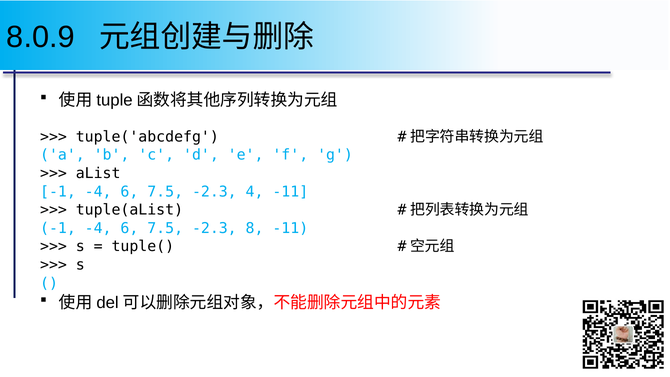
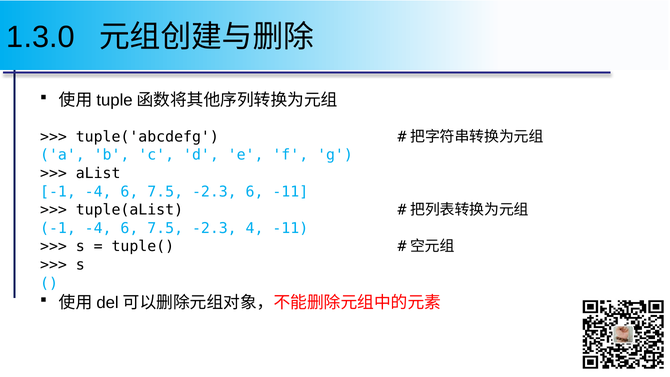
8.0.9: 8.0.9 -> 1.3.0
-2.3 4: 4 -> 6
8: 8 -> 4
